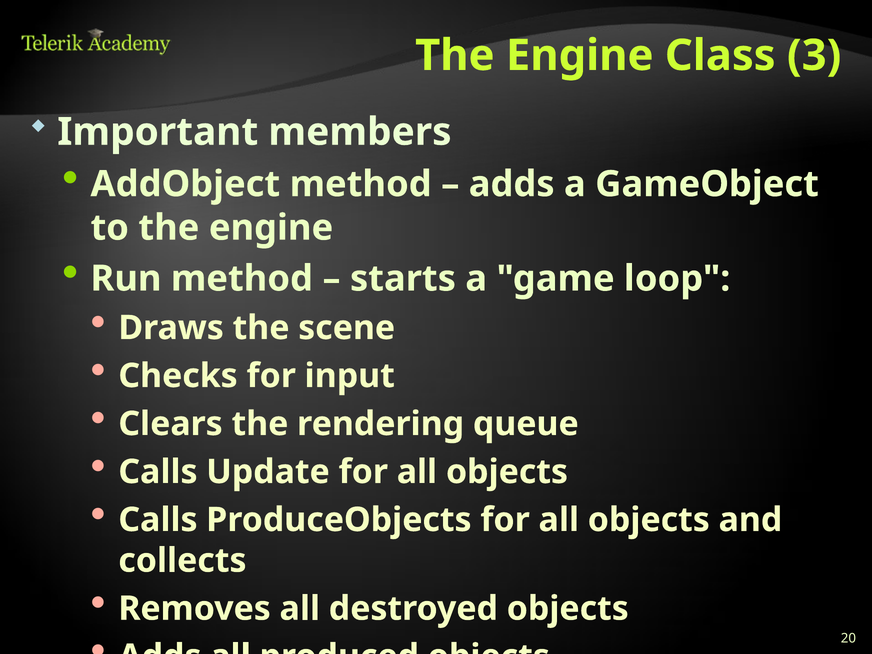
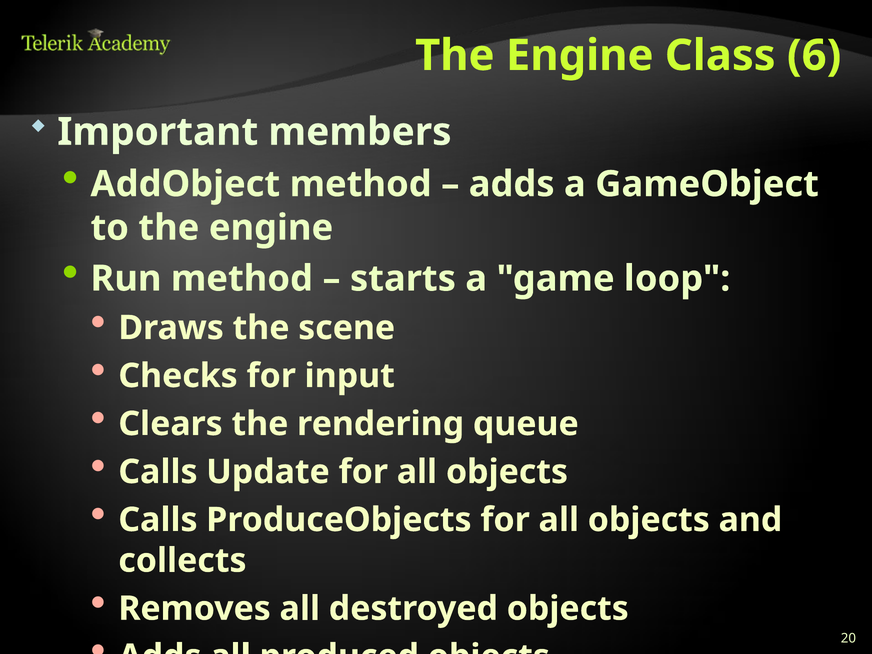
3: 3 -> 6
